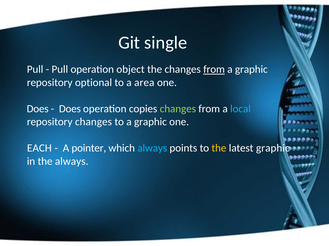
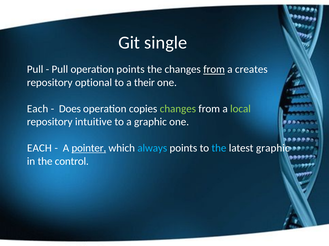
operation object: object -> points
graphic at (251, 70): graphic -> creates
area: area -> their
Does at (38, 109): Does -> Each
local colour: light blue -> light green
repository changes: changes -> intuitive
pointer underline: none -> present
the at (219, 149) colour: yellow -> light blue
the always: always -> control
